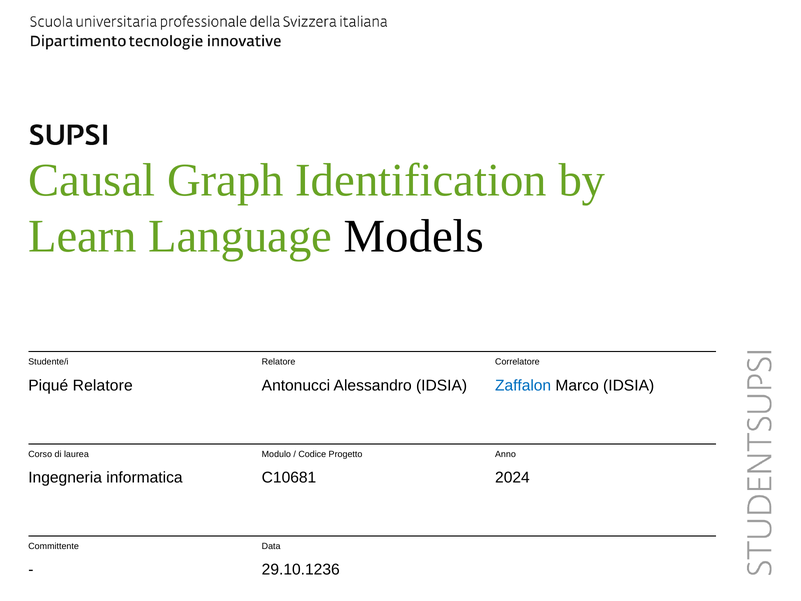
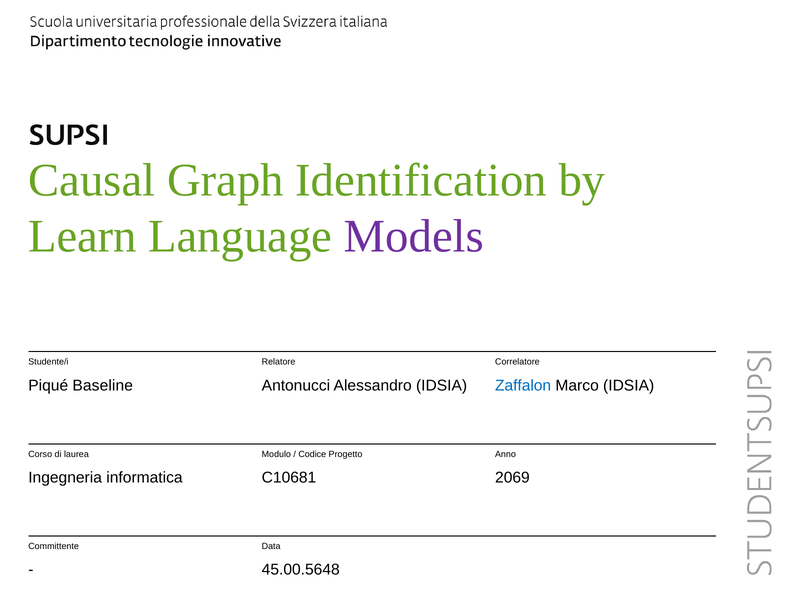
Models colour: black -> purple
Piqué Relatore: Relatore -> Baseline
2024: 2024 -> 2069
29.10.1236: 29.10.1236 -> 45.00.5648
